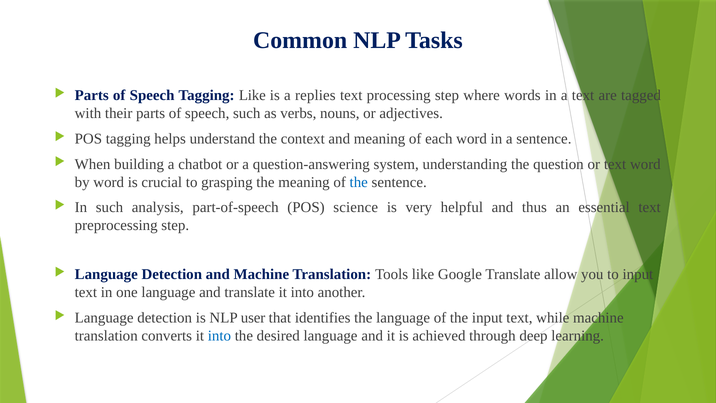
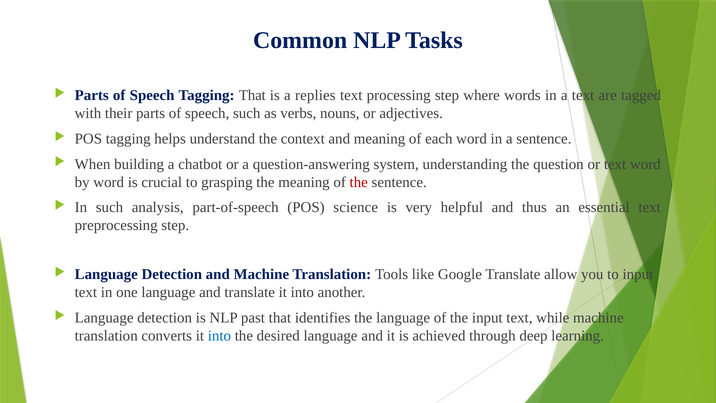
Tagging Like: Like -> That
the at (359, 182) colour: blue -> red
user: user -> past
